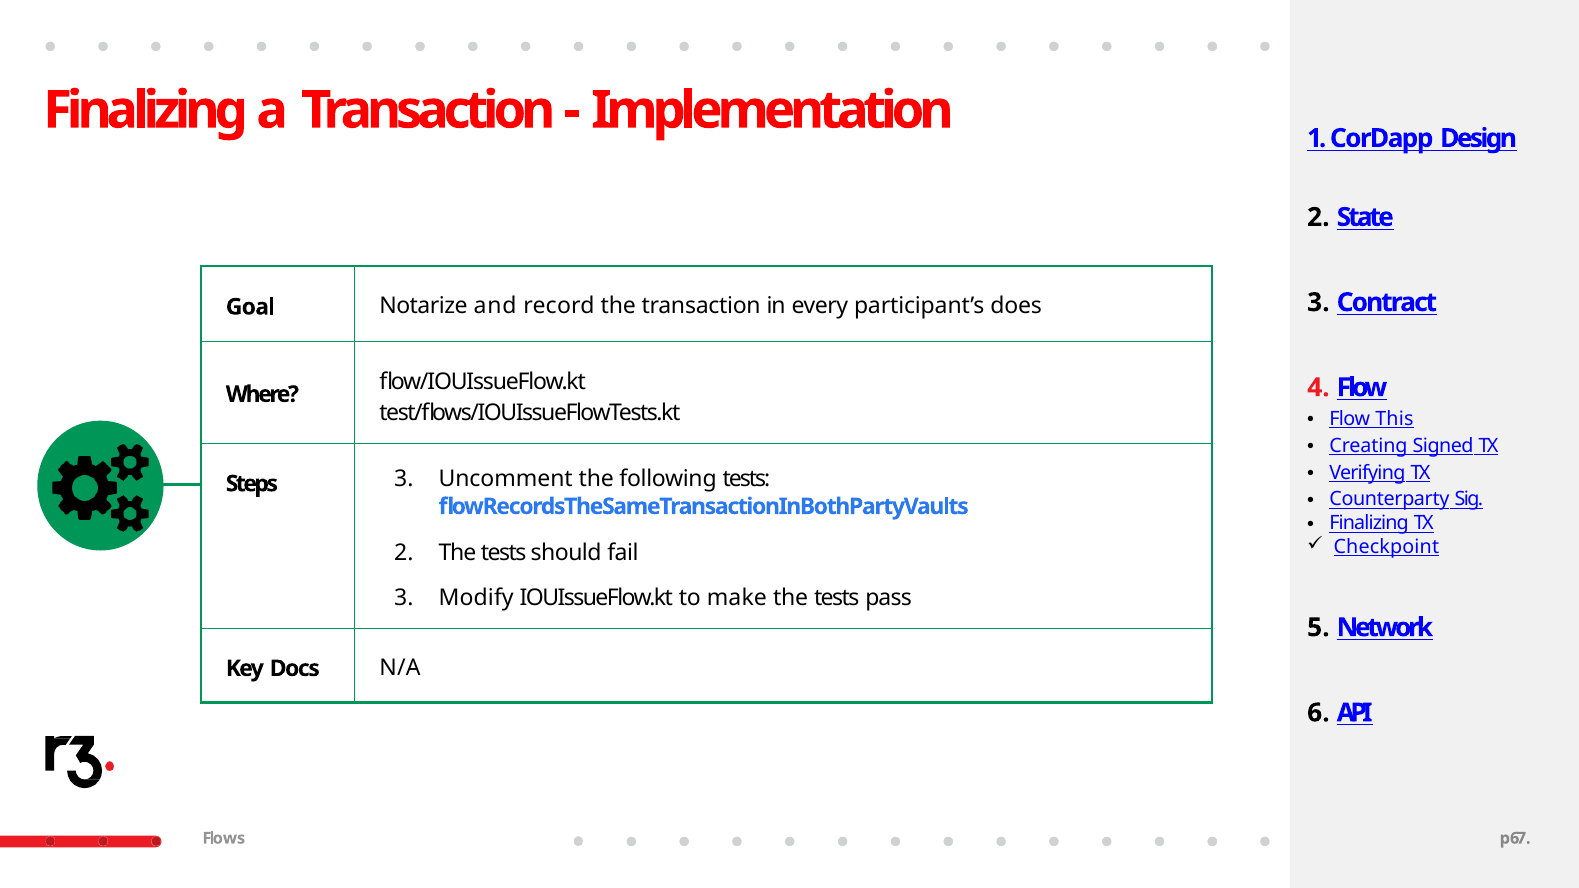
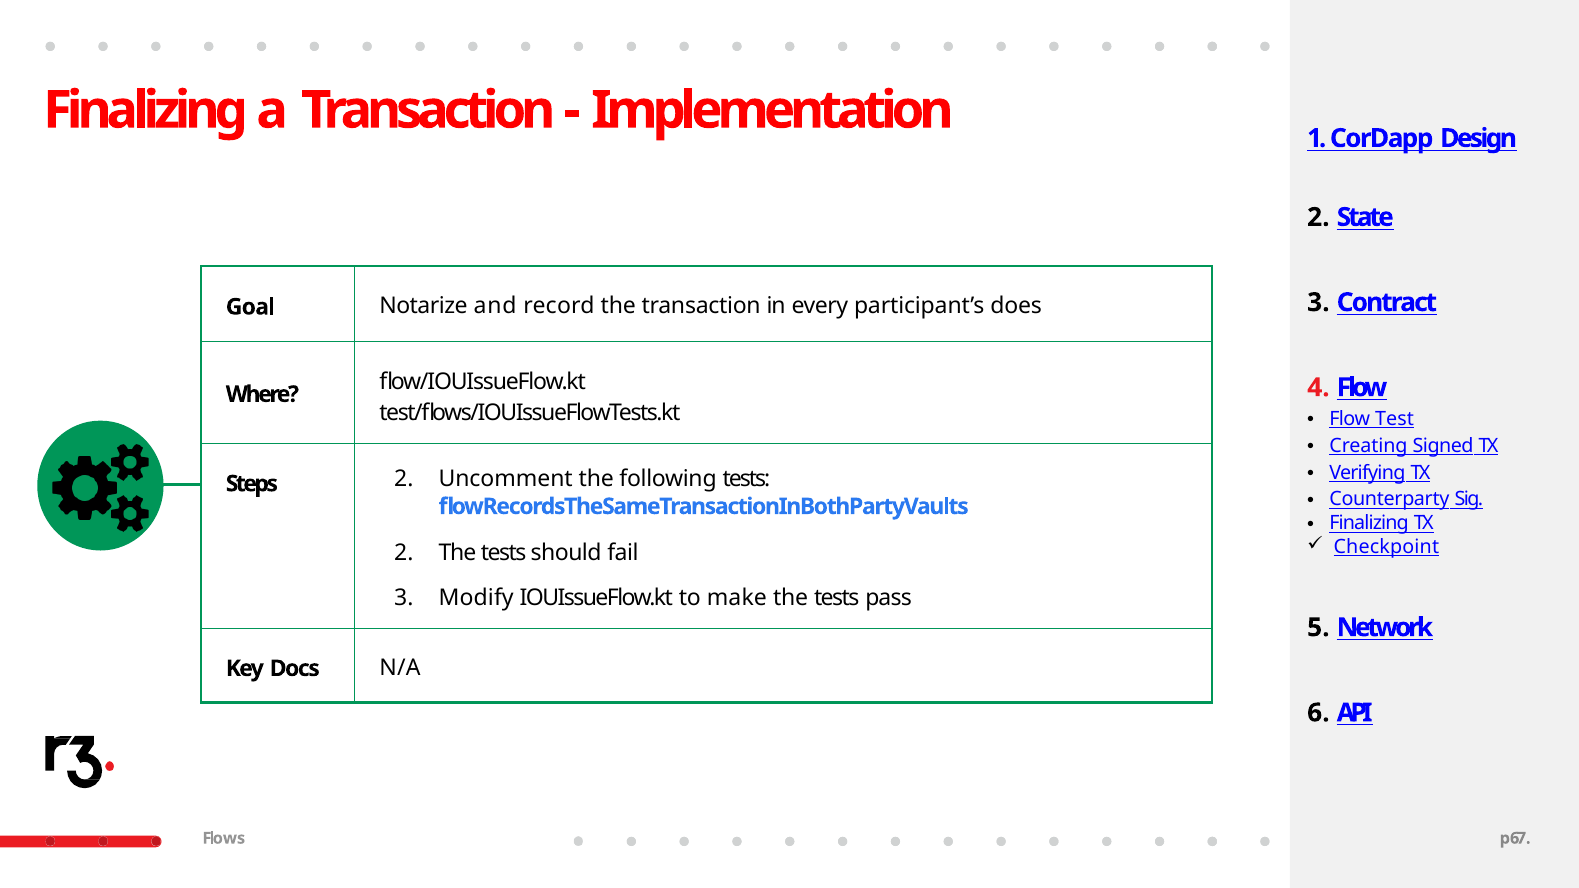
This: This -> Test
Steps 3: 3 -> 2
